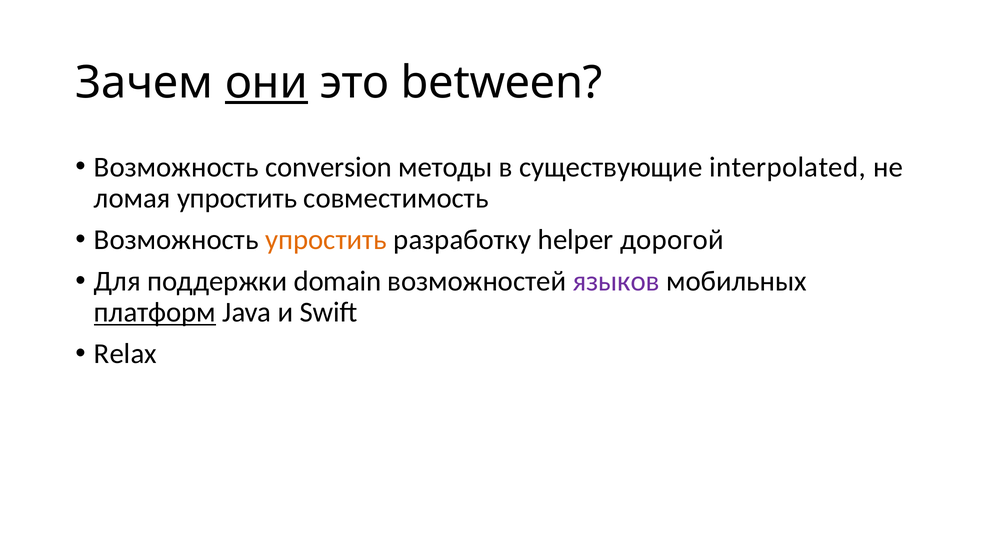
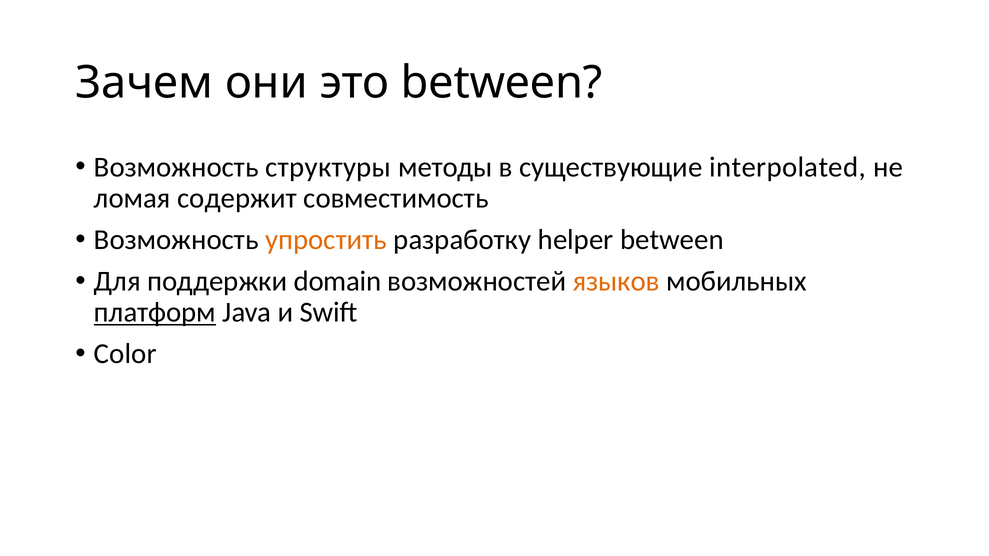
они underline: present -> none
conversion: conversion -> структуры
ломая упростить: упростить -> содержит
helper дорогой: дорогой -> between
языков colour: purple -> orange
Relax: Relax -> Color
